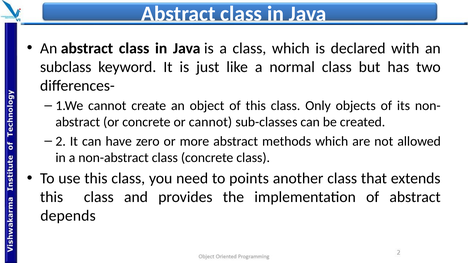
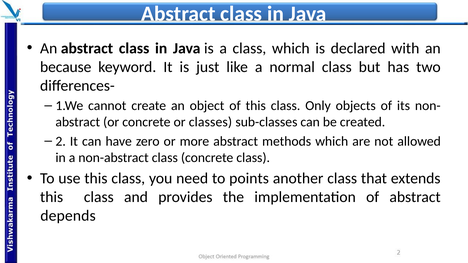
subclass: subclass -> because
or cannot: cannot -> classes
